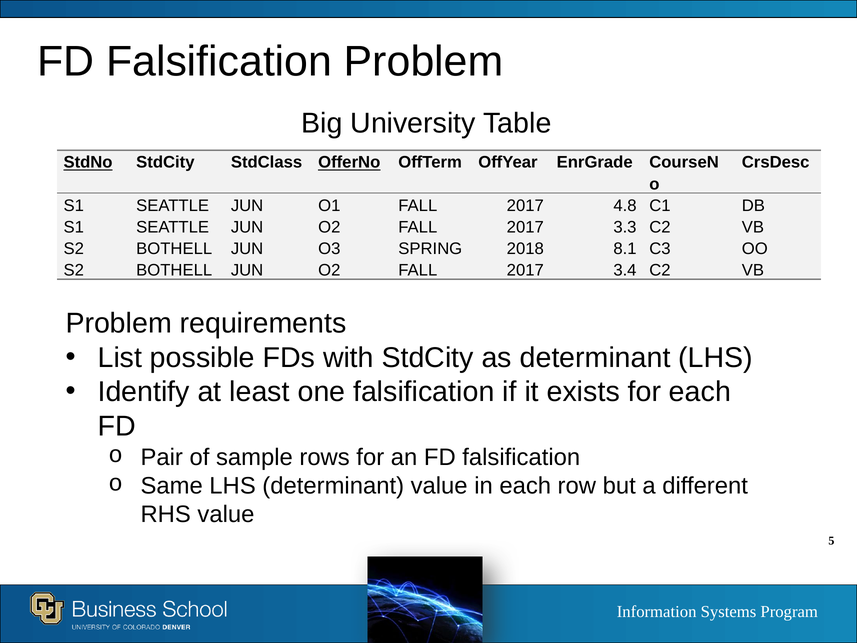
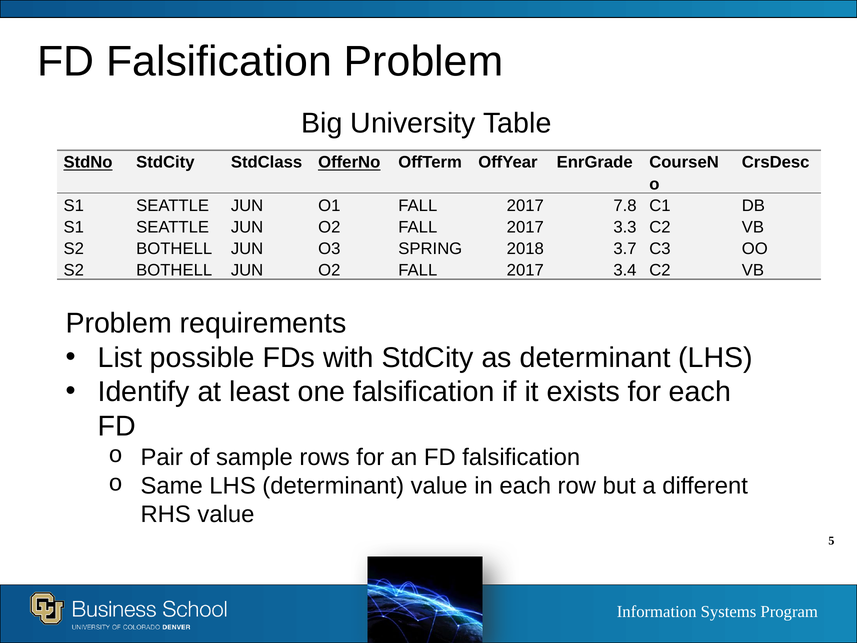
4.8: 4.8 -> 7.8
8.1: 8.1 -> 3.7
